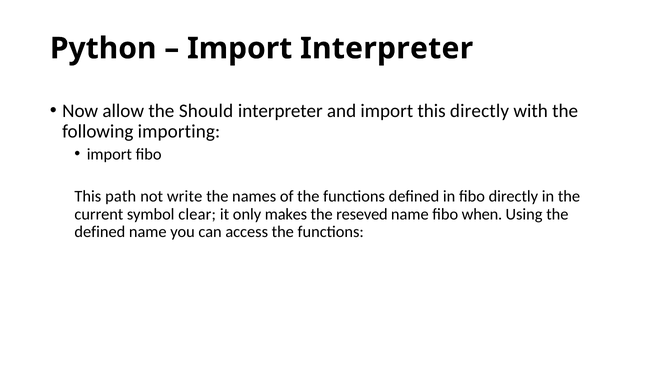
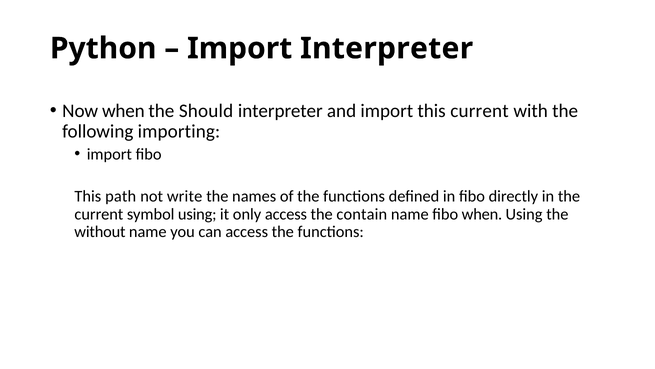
Now allow: allow -> when
this directly: directly -> current
symbol clear: clear -> using
only makes: makes -> access
reseved: reseved -> contain
defined at (100, 231): defined -> without
